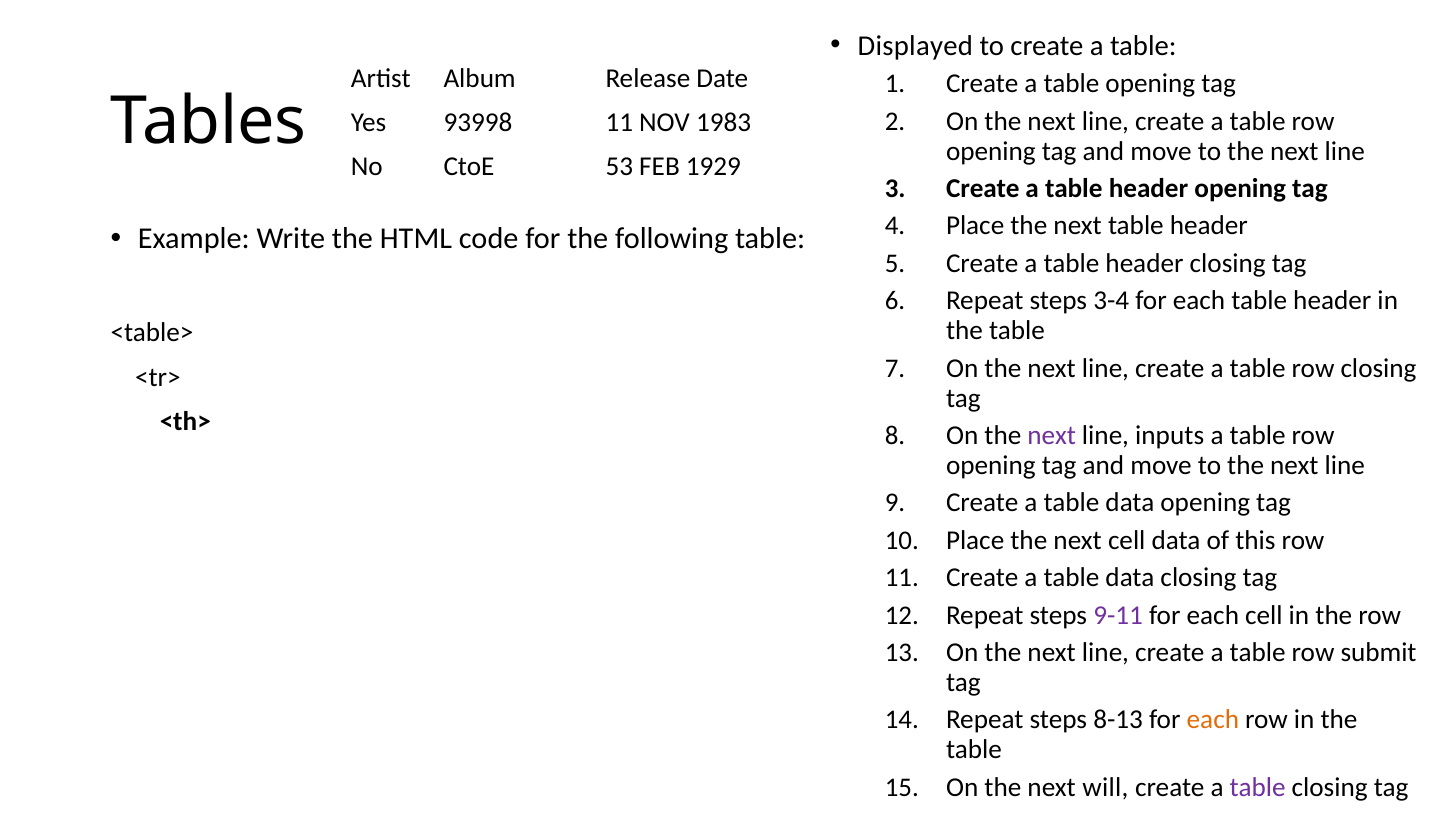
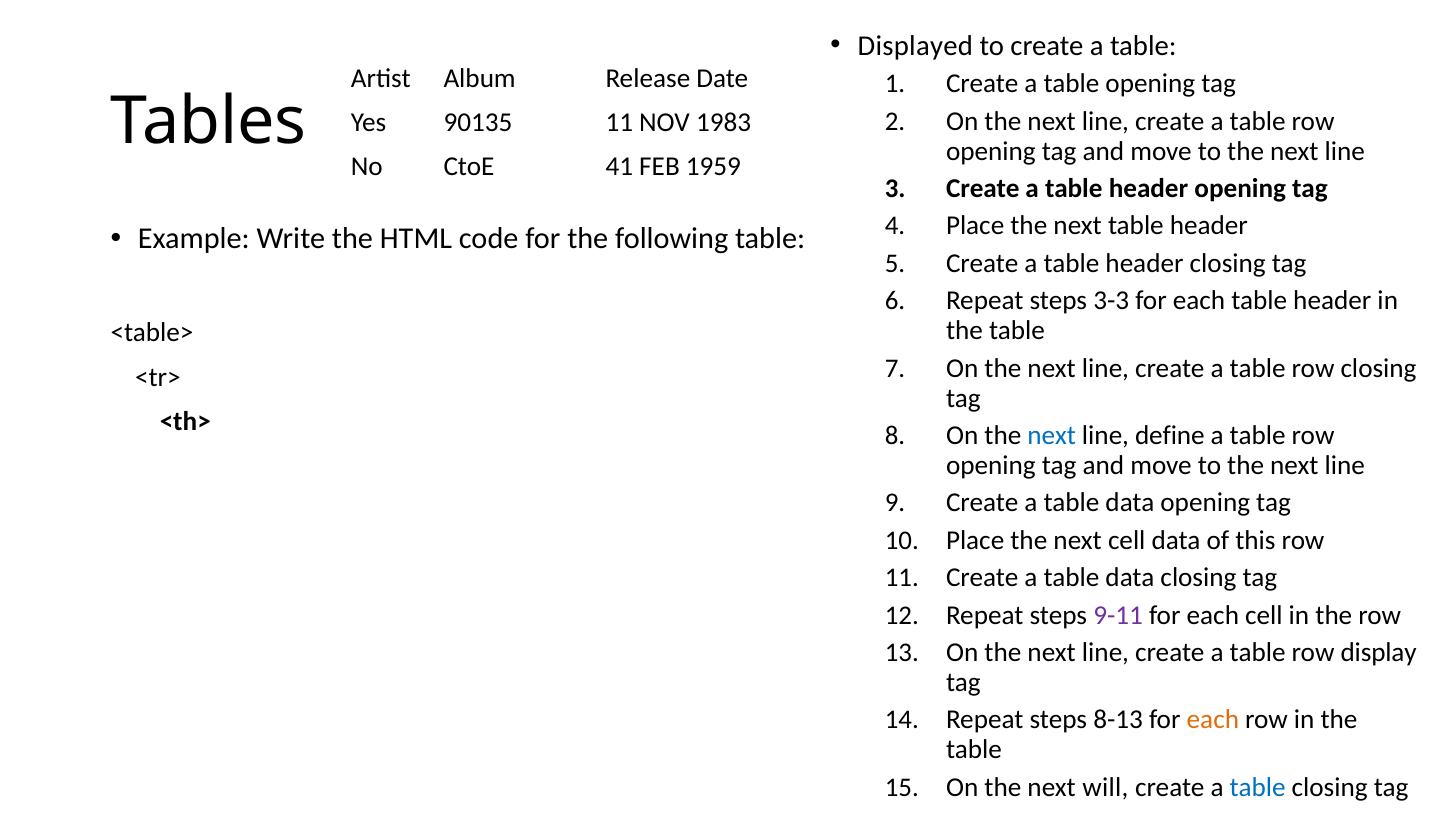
93998: 93998 -> 90135
53: 53 -> 41
1929: 1929 -> 1959
3-4: 3-4 -> 3-3
next at (1052, 436) colour: purple -> blue
inputs: inputs -> define
submit: submit -> display
table at (1258, 787) colour: purple -> blue
